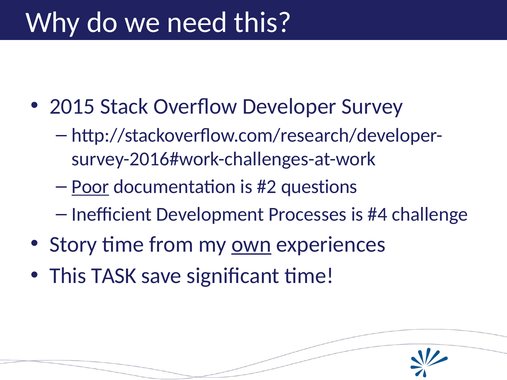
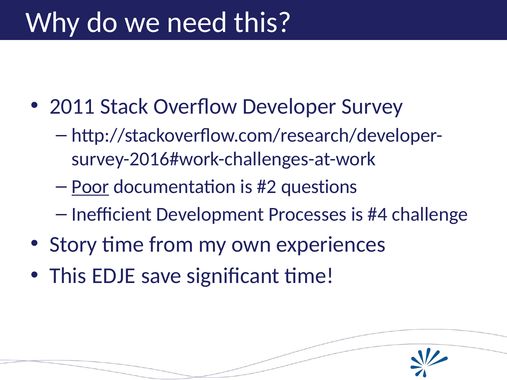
2015: 2015 -> 2011
own underline: present -> none
TASK: TASK -> EDJE
